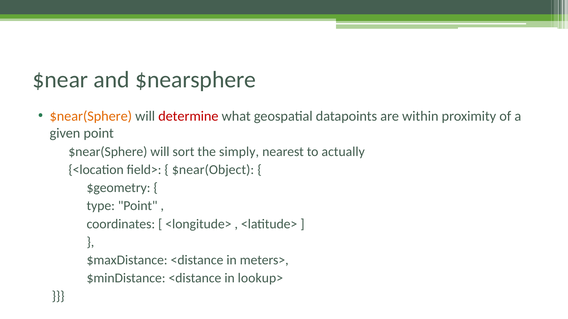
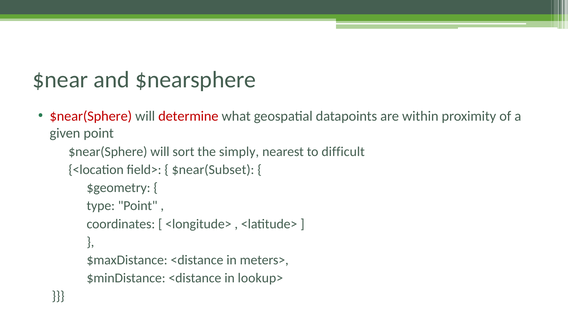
$near(Sphere at (91, 116) colour: orange -> red
actually: actually -> difficult
$near(Object: $near(Object -> $near(Subset
